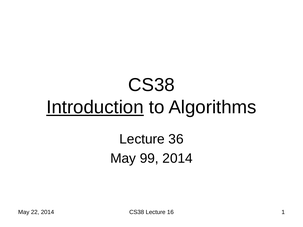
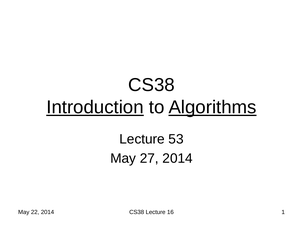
Algorithms underline: none -> present
36: 36 -> 53
99: 99 -> 27
